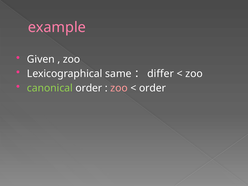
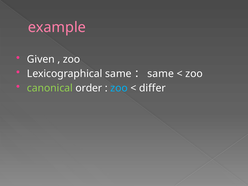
differ at (161, 74): differ -> same
zoo at (119, 88) colour: pink -> light blue
order at (152, 88): order -> differ
